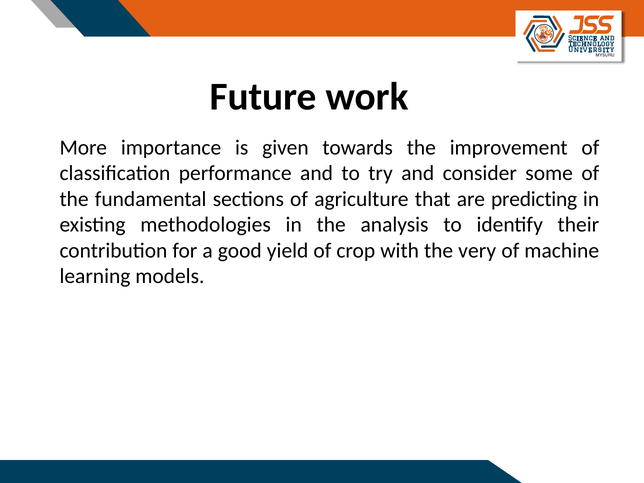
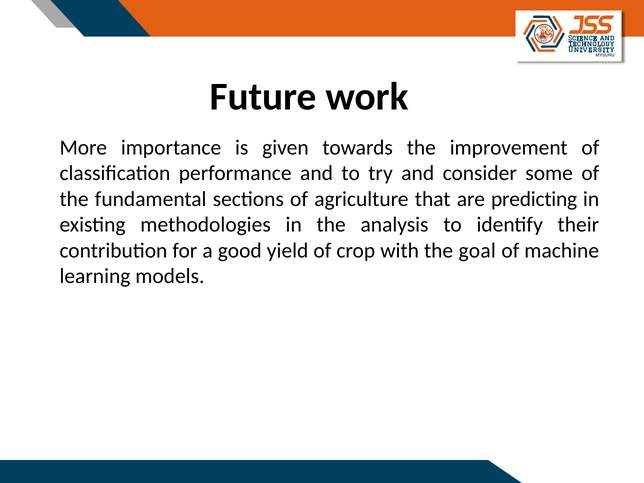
very: very -> goal
